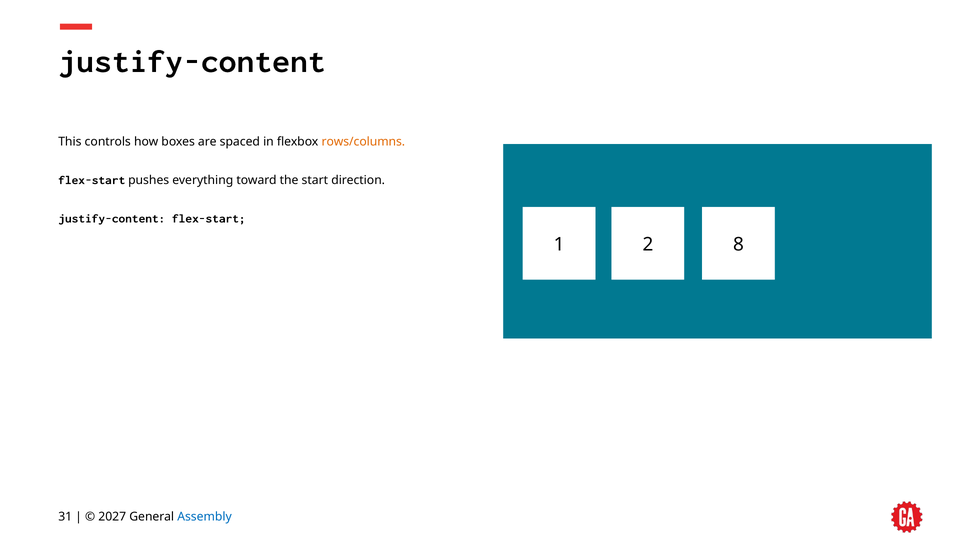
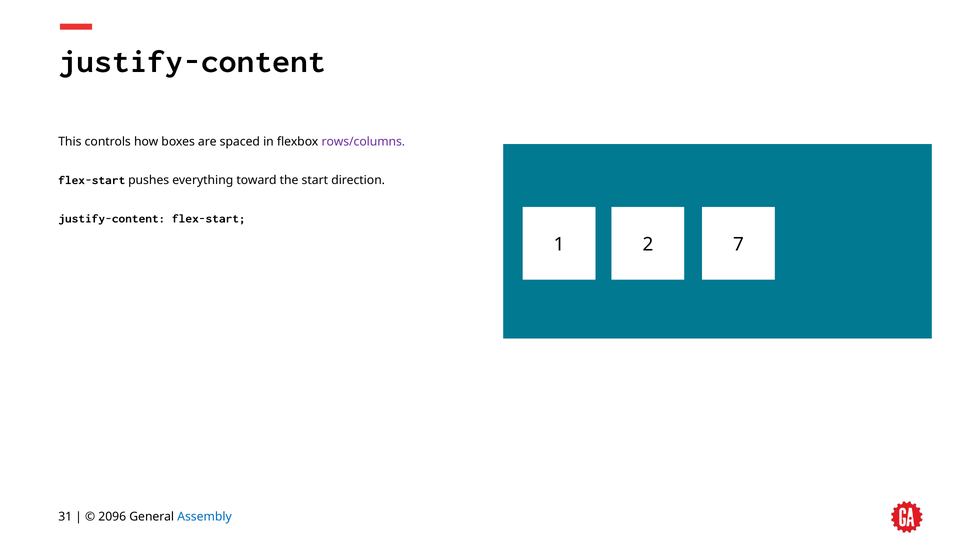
rows/columns colour: orange -> purple
8: 8 -> 7
2027: 2027 -> 2096
